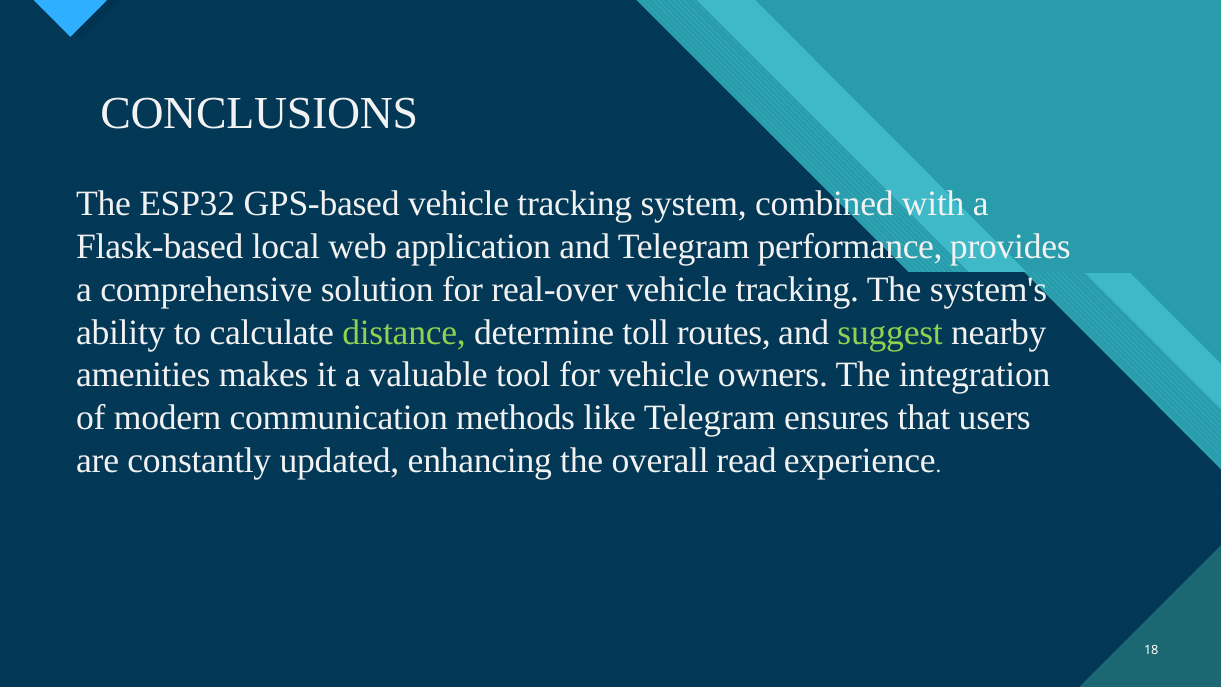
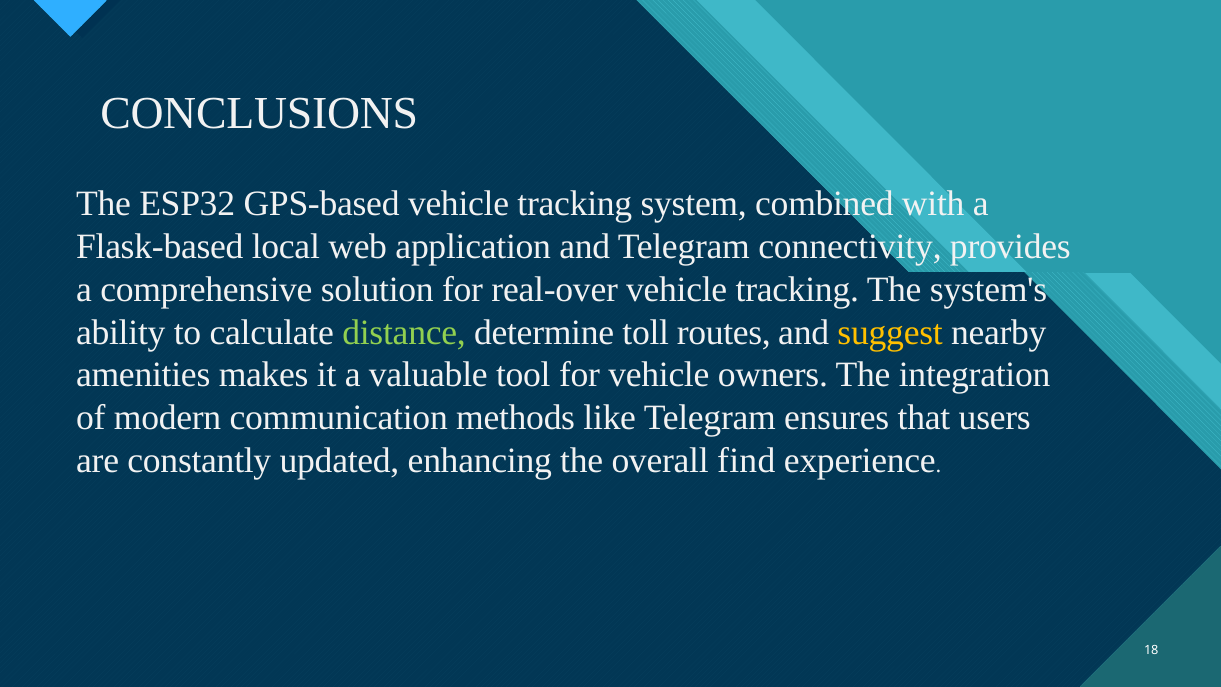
performance: performance -> connectivity
suggest colour: light green -> yellow
read: read -> find
